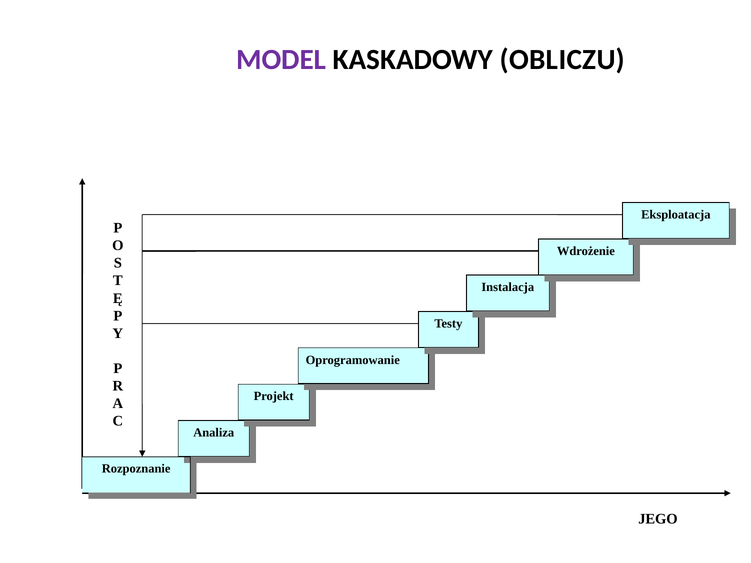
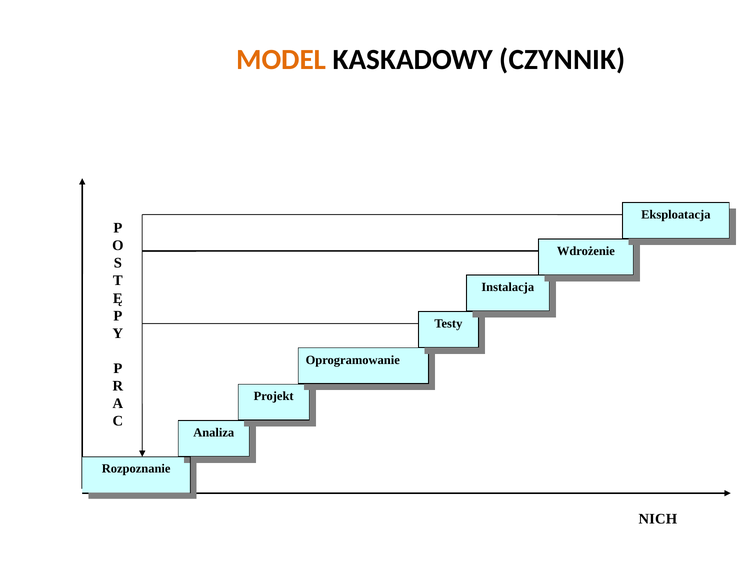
MODEL colour: purple -> orange
OBLICZU: OBLICZU -> CZYNNIK
JEGO: JEGO -> NICH
